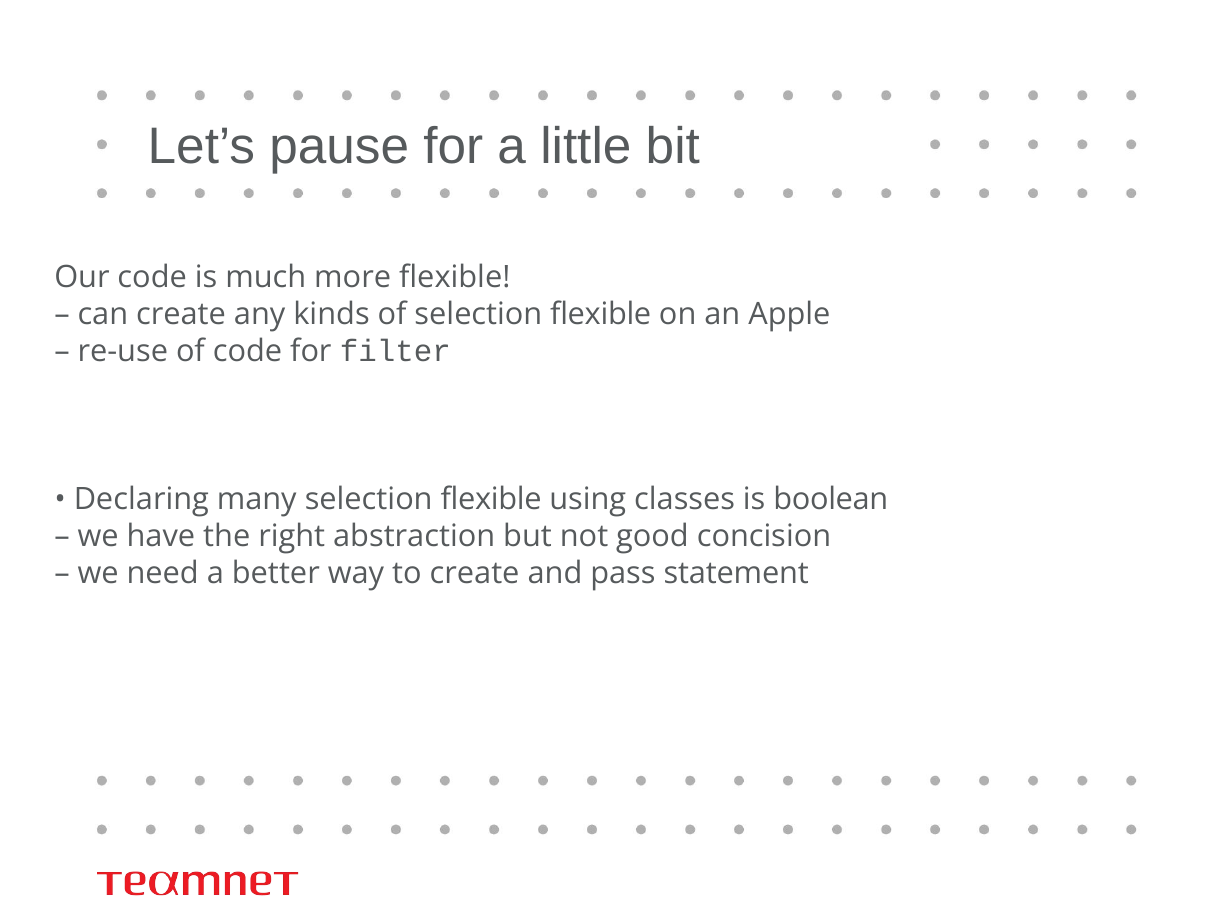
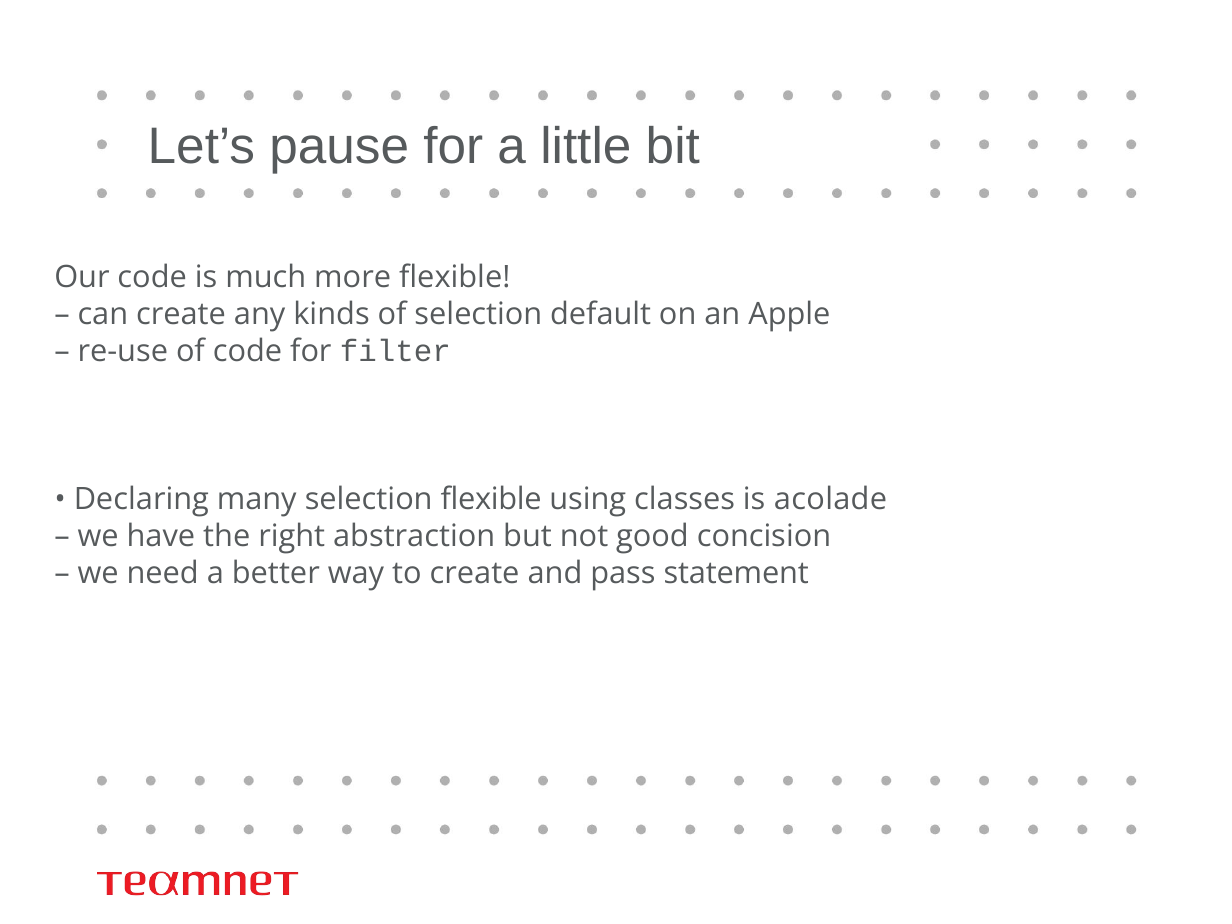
of selection flexible: flexible -> default
boolean: boolean -> acolade
